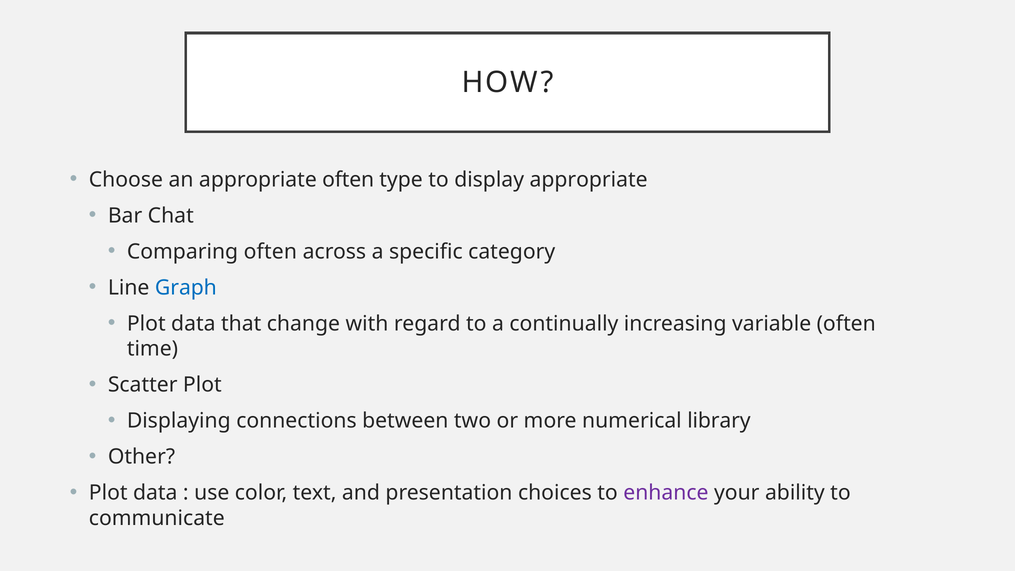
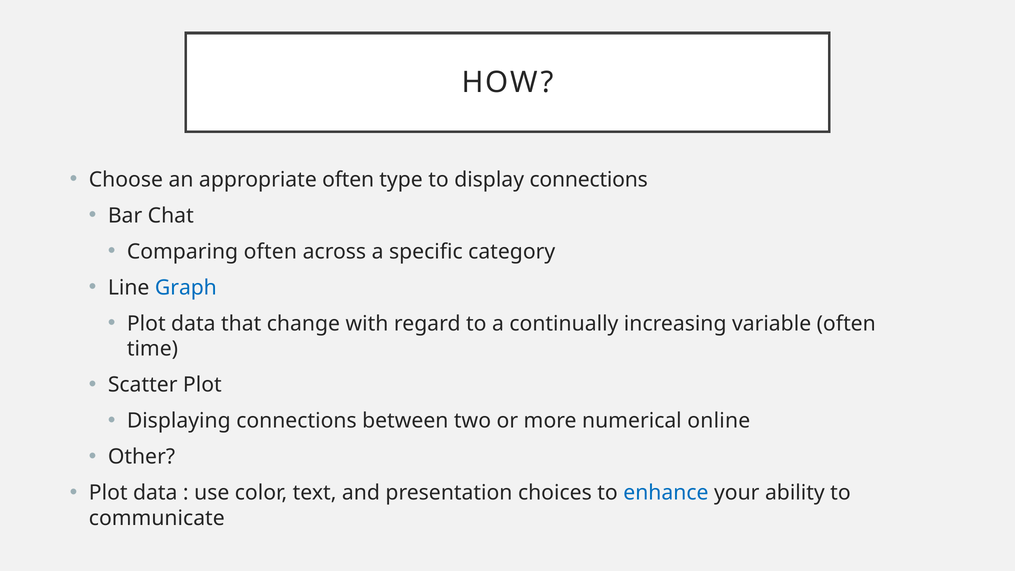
display appropriate: appropriate -> connections
library: library -> online
enhance colour: purple -> blue
